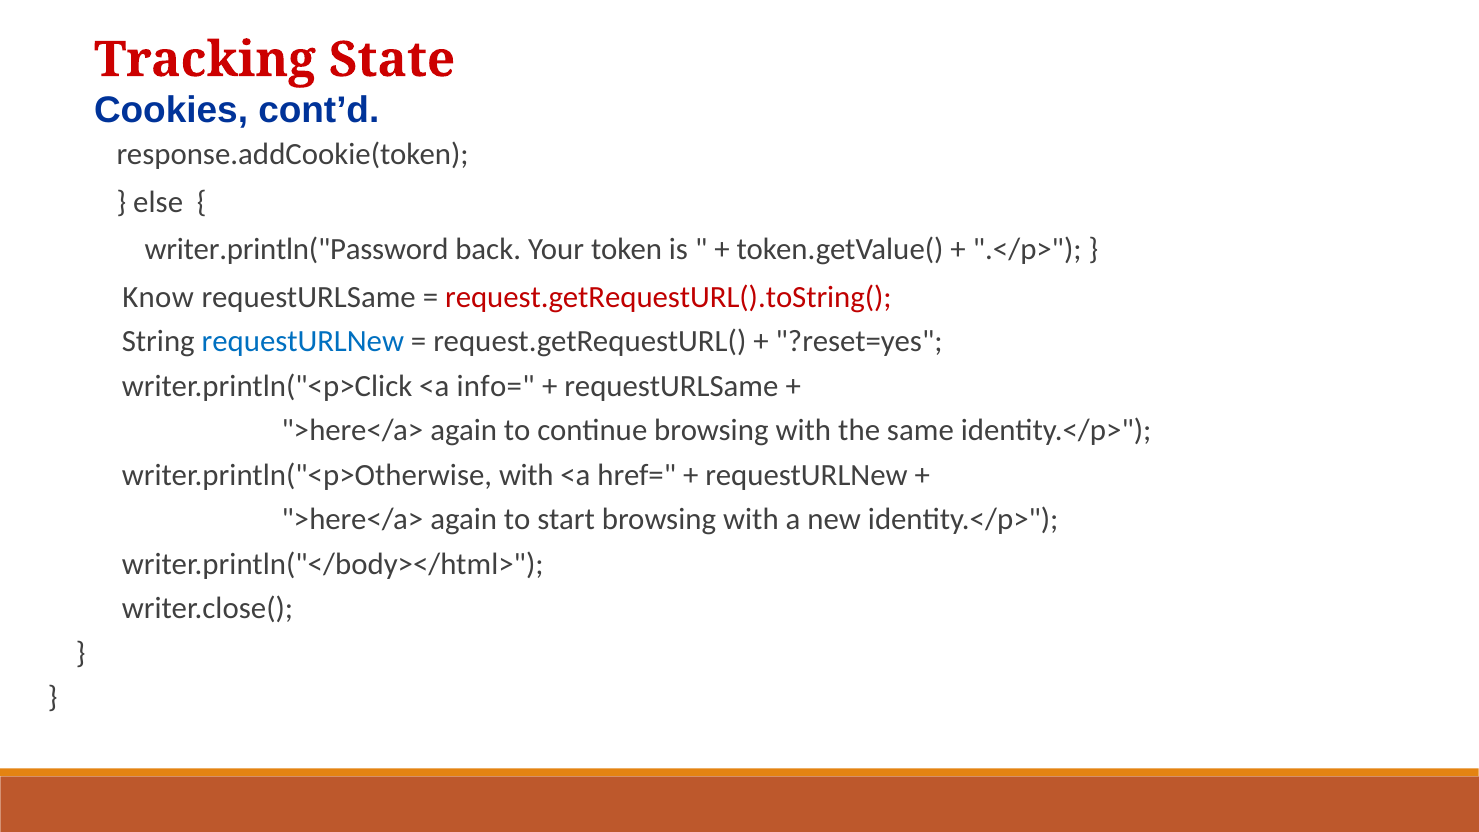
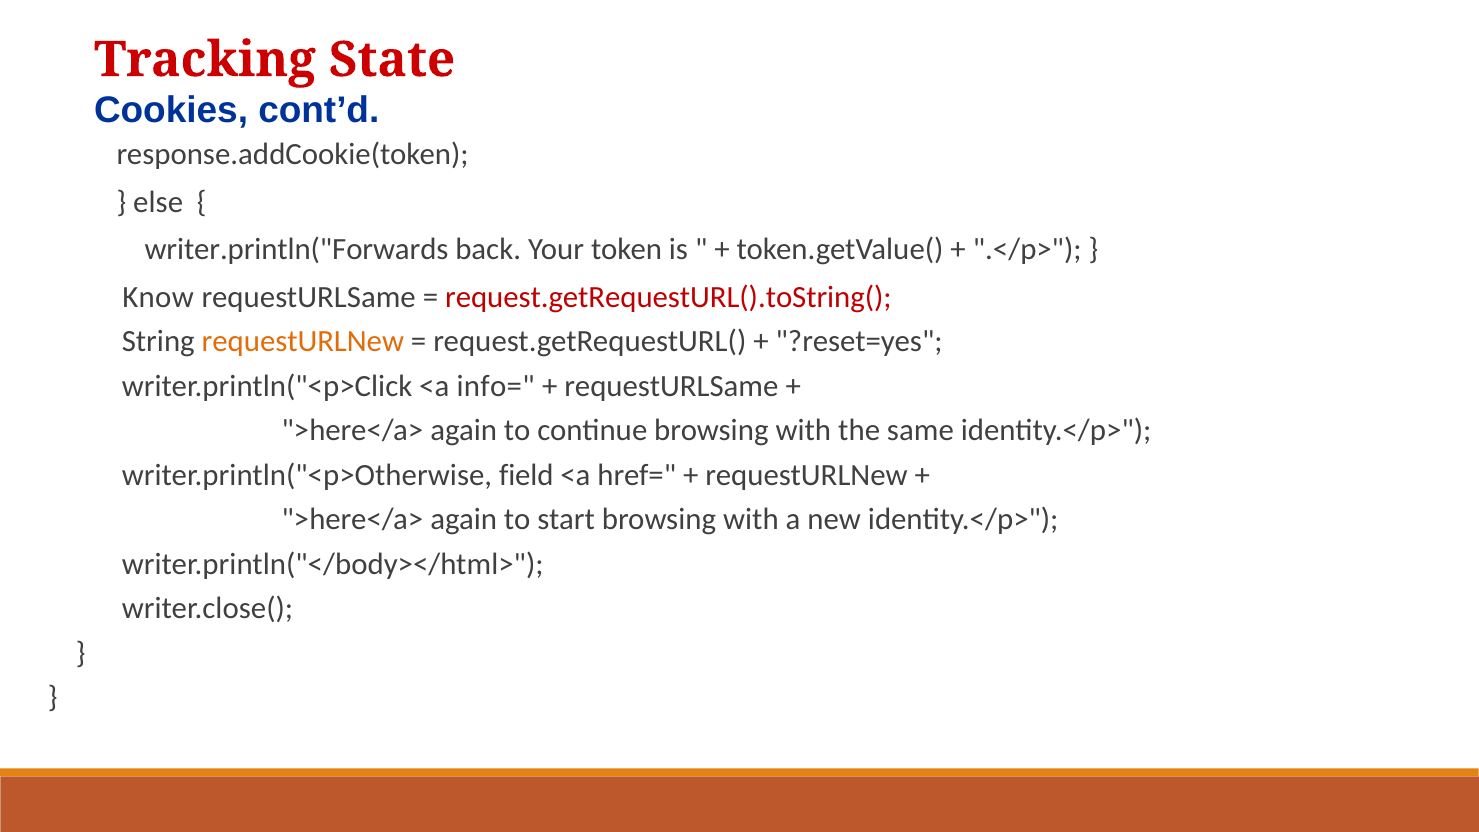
writer.println("Password: writer.println("Password -> writer.println("Forwards
requestURLNew at (303, 342) colour: blue -> orange
writer.println("<p>Otherwise with: with -> field
